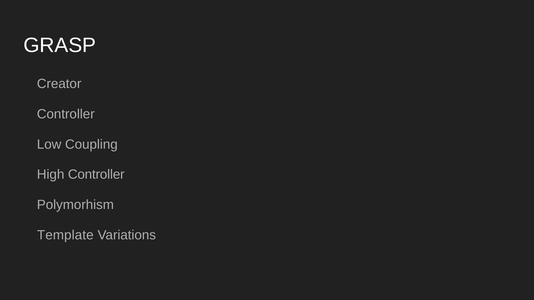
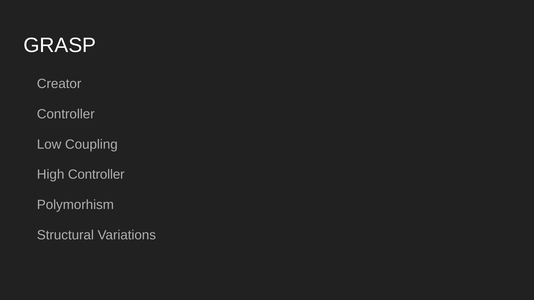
Template: Template -> Structural
